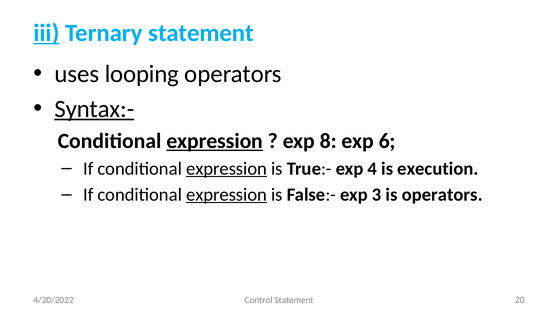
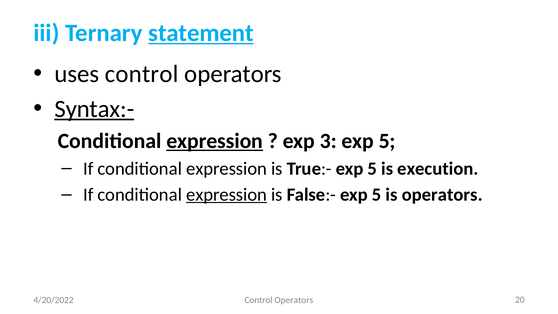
iii underline: present -> none
statement at (201, 33) underline: none -> present
uses looping: looping -> control
8: 8 -> 3
6 at (387, 141): 6 -> 5
expression at (227, 168) underline: present -> none
True:- exp 4: 4 -> 5
False:- exp 3: 3 -> 5
Statement at (294, 300): Statement -> Operators
